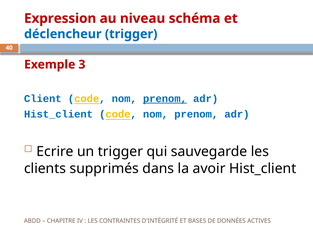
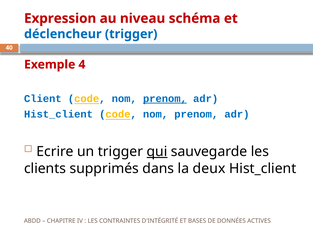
3: 3 -> 4
qui underline: none -> present
avoir: avoir -> deux
